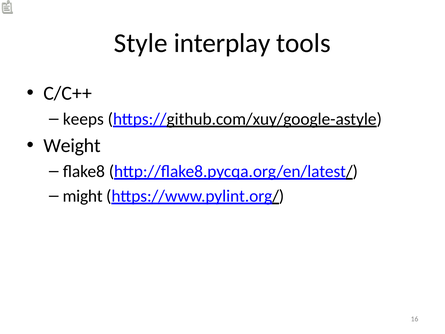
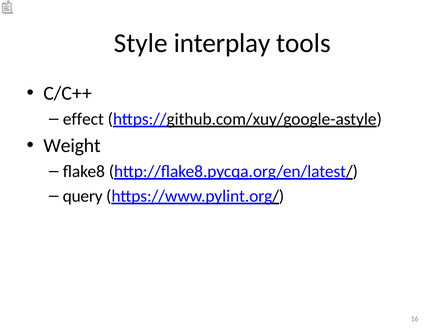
keeps: keeps -> effect
might: might -> query
